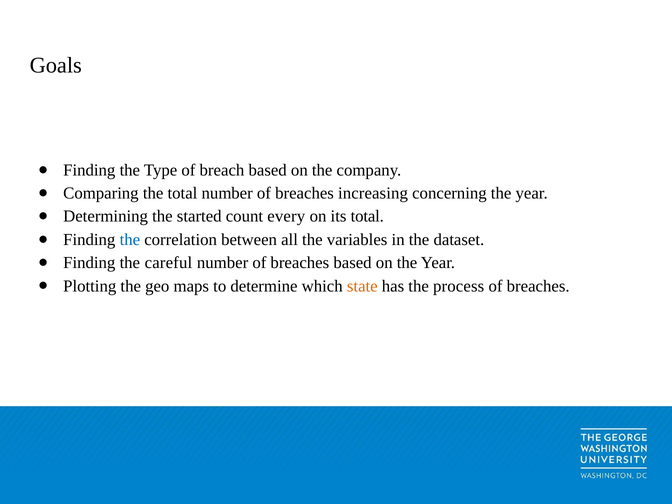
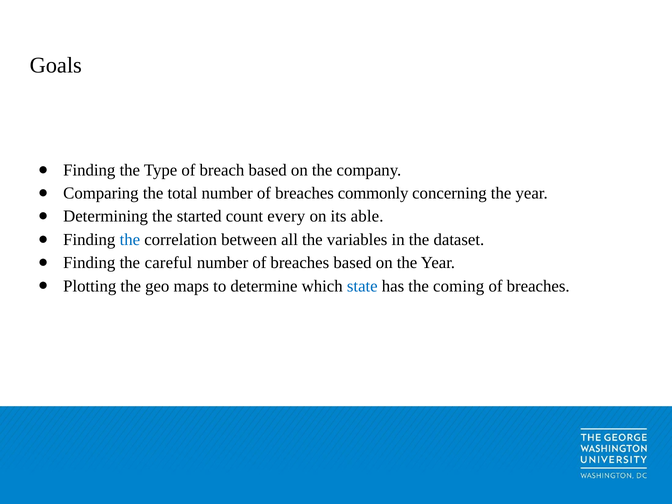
increasing: increasing -> commonly
its total: total -> able
state colour: orange -> blue
process: process -> coming
